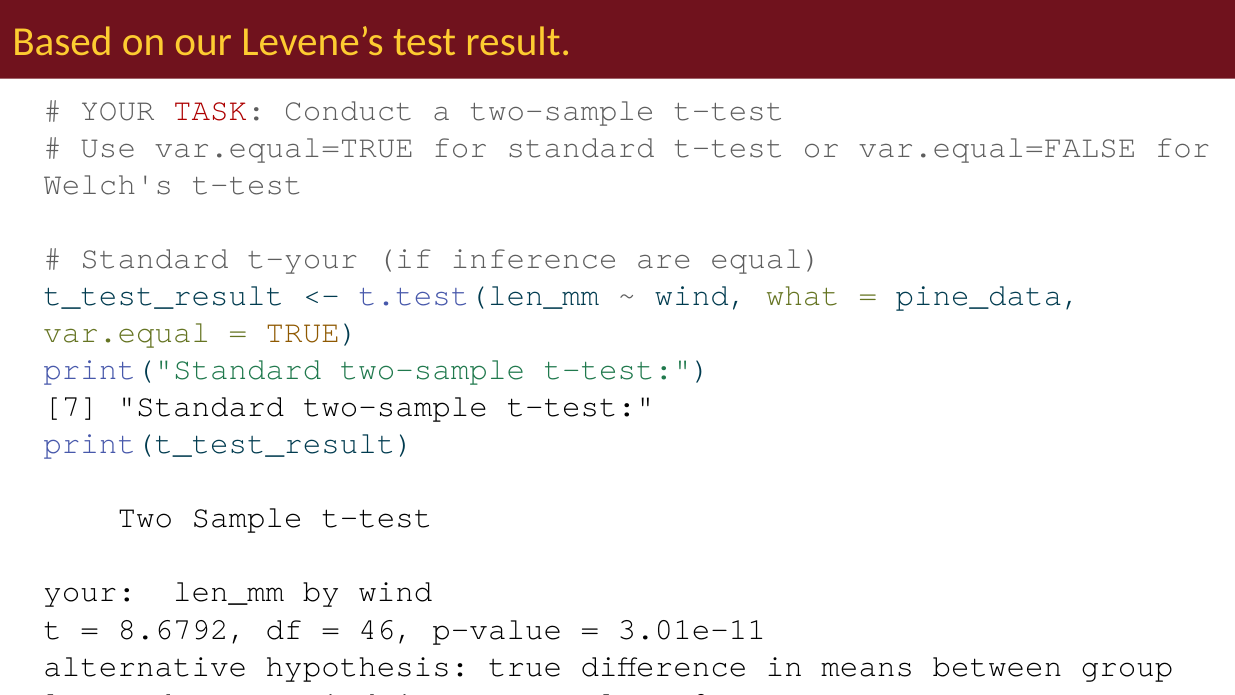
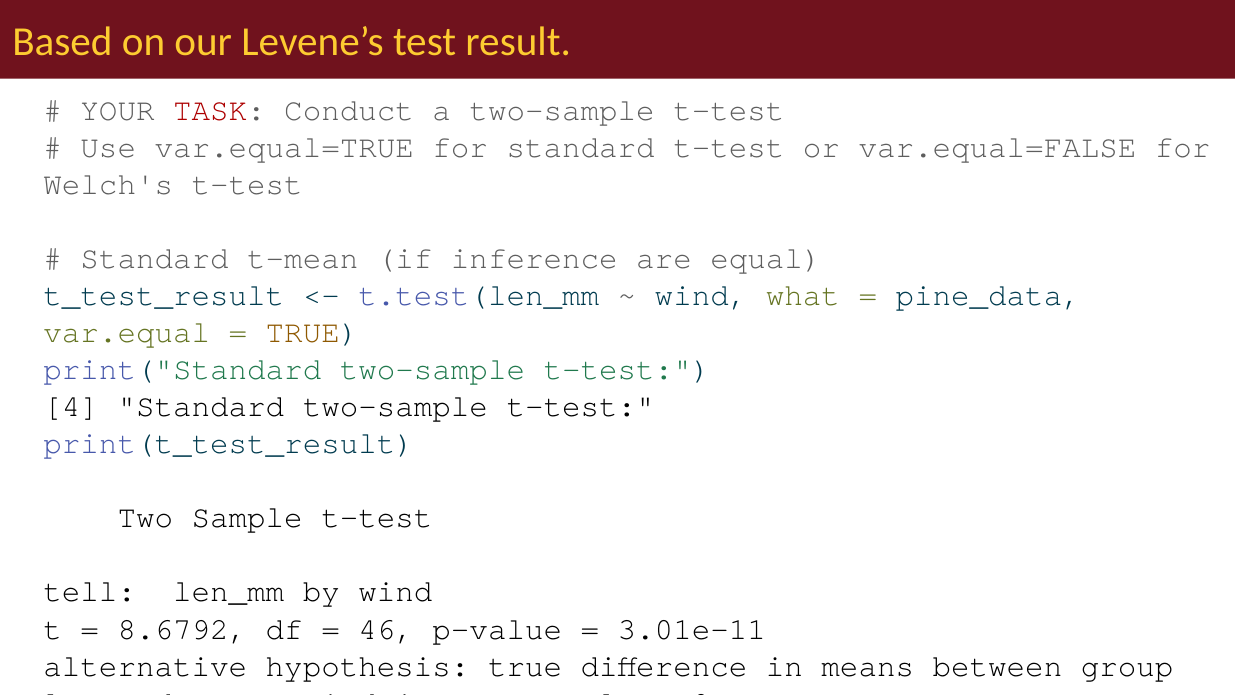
t-your: t-your -> t-mean
7: 7 -> 4
your at (90, 592): your -> tell
